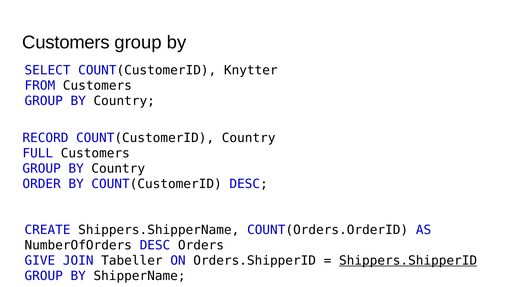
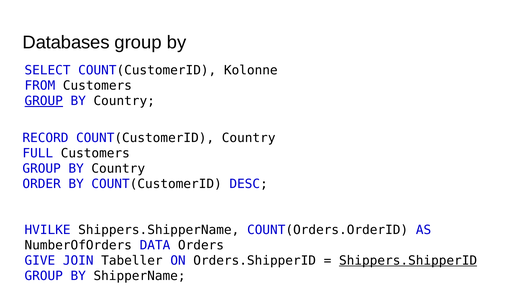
Customers at (66, 42): Customers -> Databases
Knytter: Knytter -> Kolonne
GROUP at (44, 101) underline: none -> present
CREATE: CREATE -> HVILKE
NumberOfOrders DESC: DESC -> DATA
